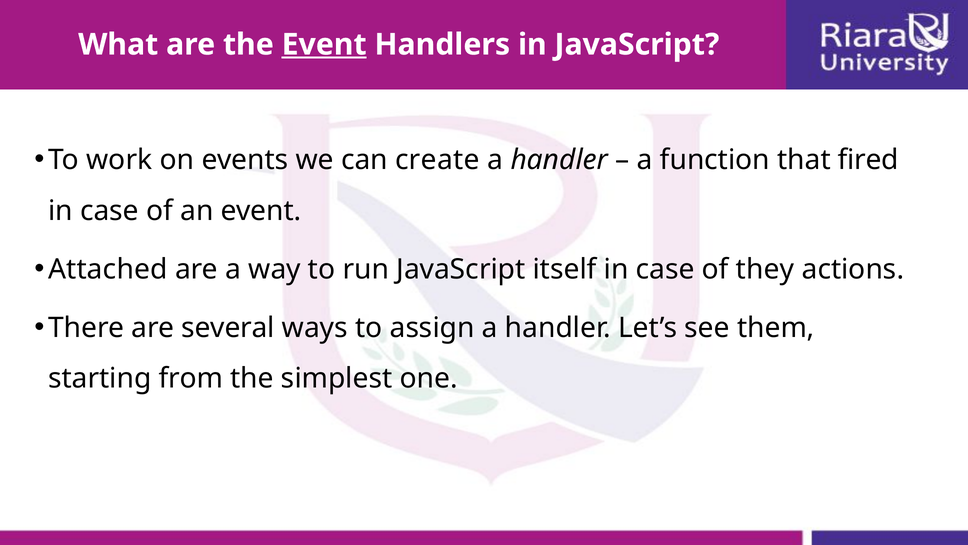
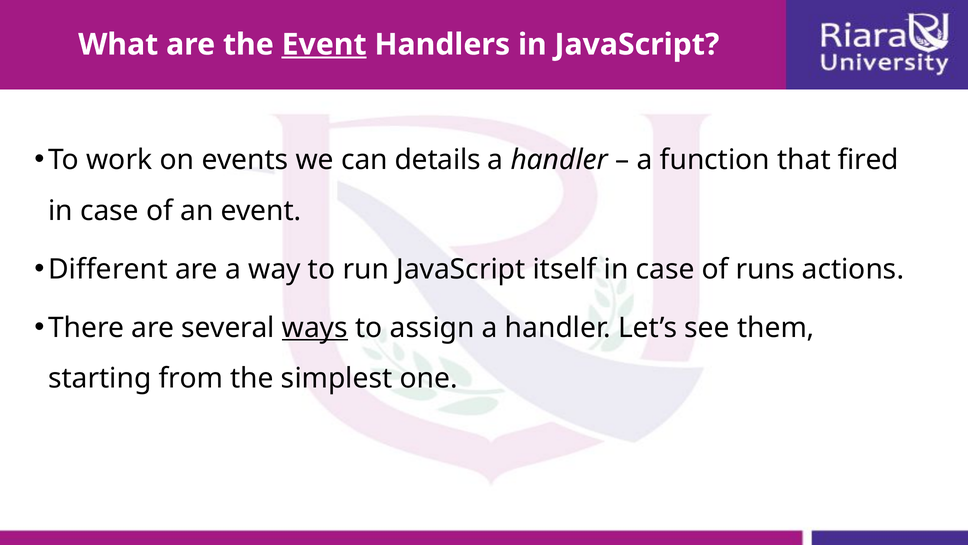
create: create -> details
Attached: Attached -> Different
they: they -> runs
ways underline: none -> present
